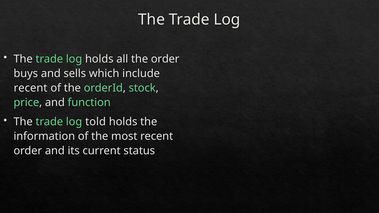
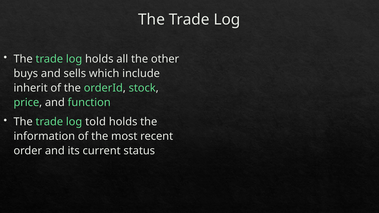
the order: order -> other
recent at (31, 88): recent -> inherit
